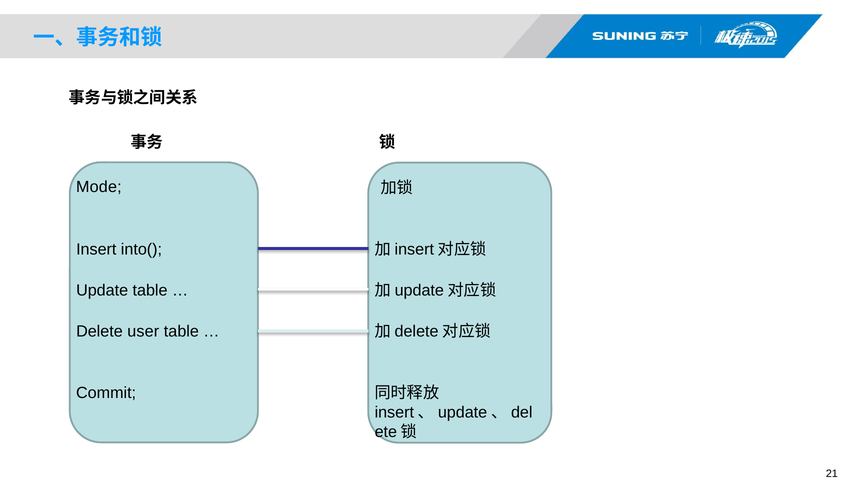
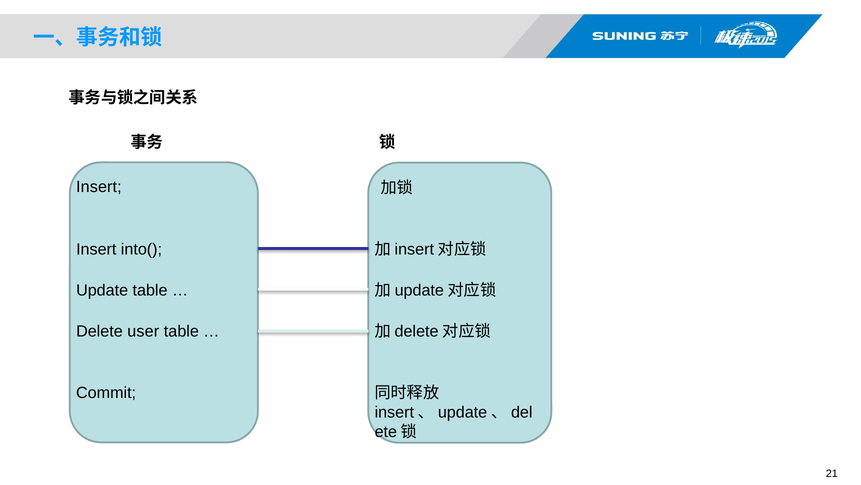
Mode at (99, 187): Mode -> Insert
